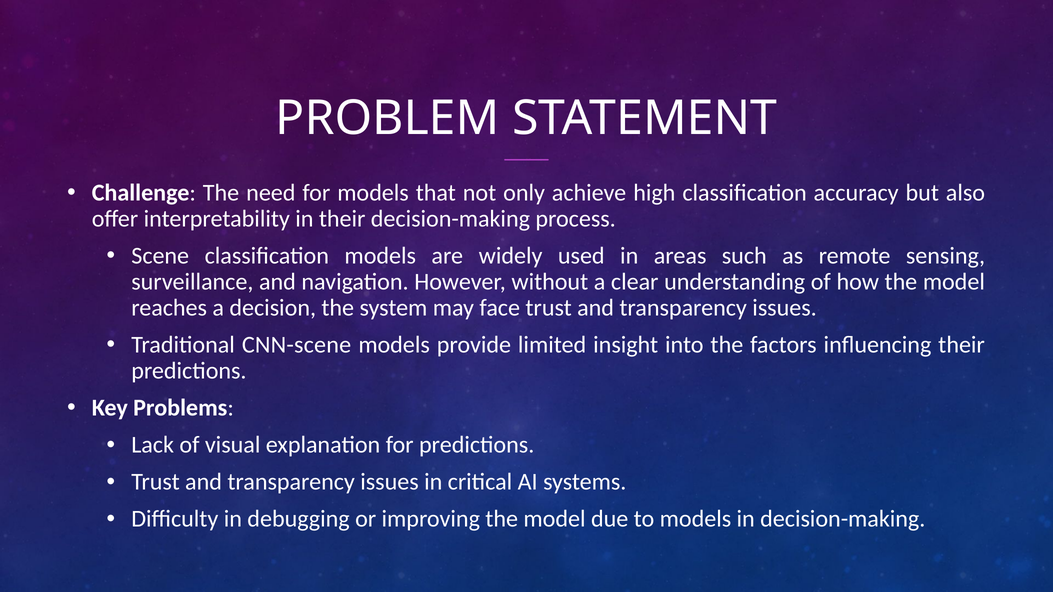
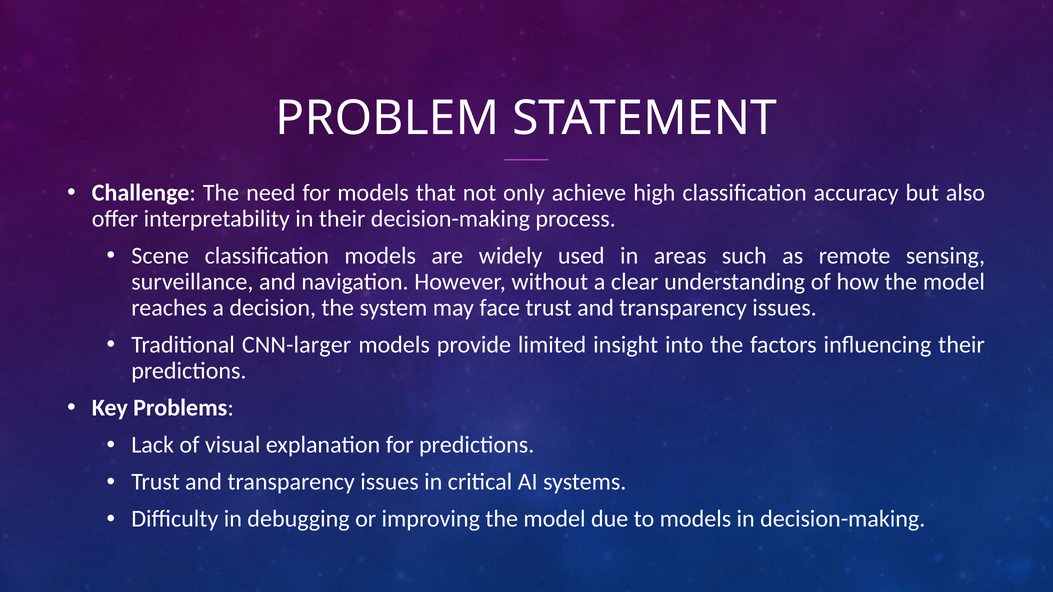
CNN-scene: CNN-scene -> CNN-larger
